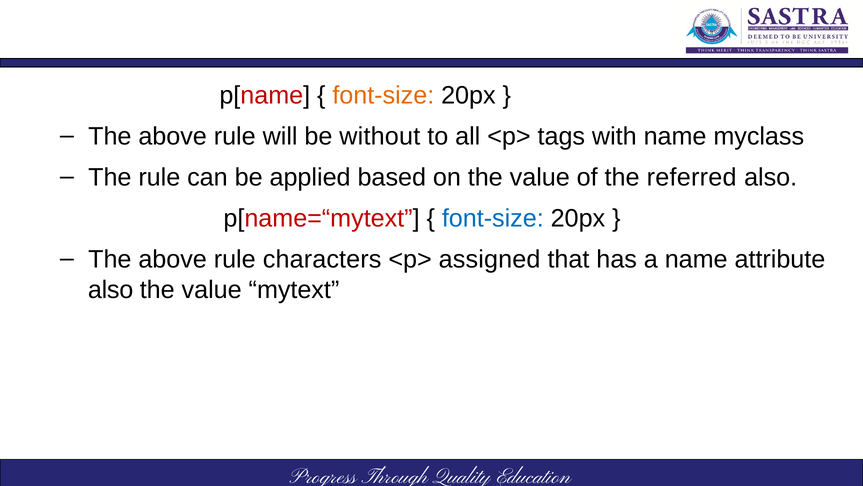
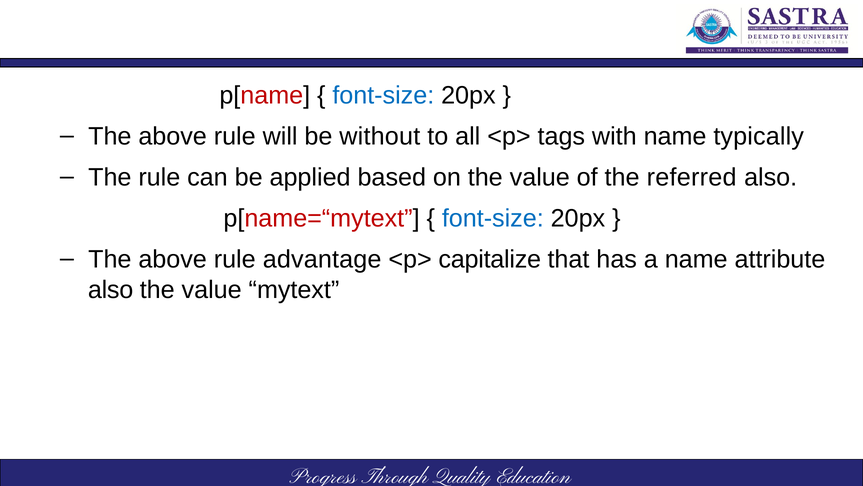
font-size at (383, 95) colour: orange -> blue
myclass: myclass -> typically
characters: characters -> advantage
assigned: assigned -> capitalize
